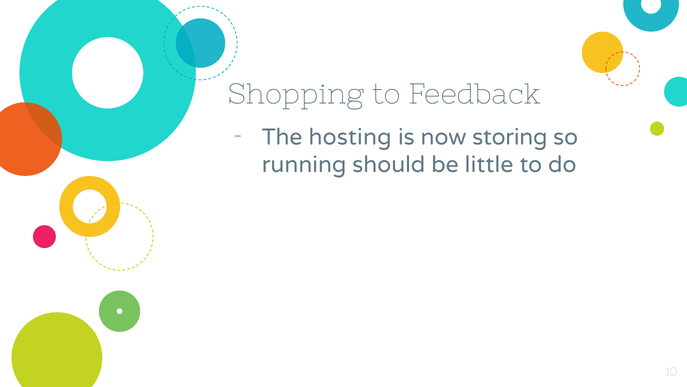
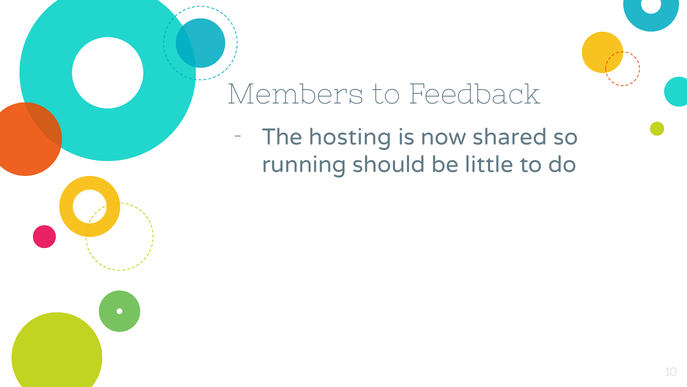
Shopping: Shopping -> Members
storing: storing -> shared
